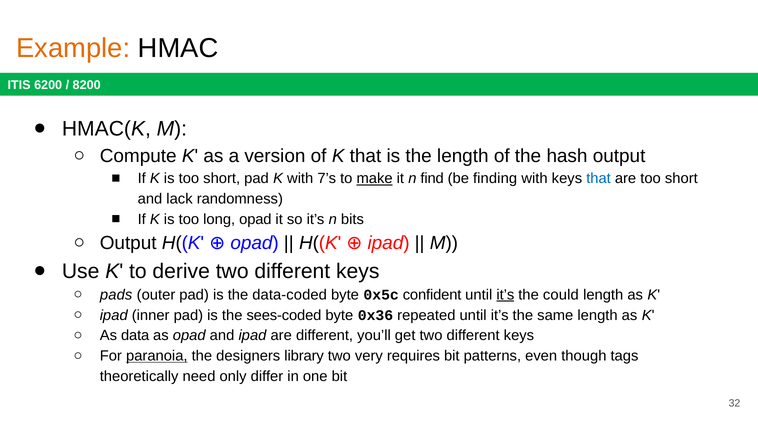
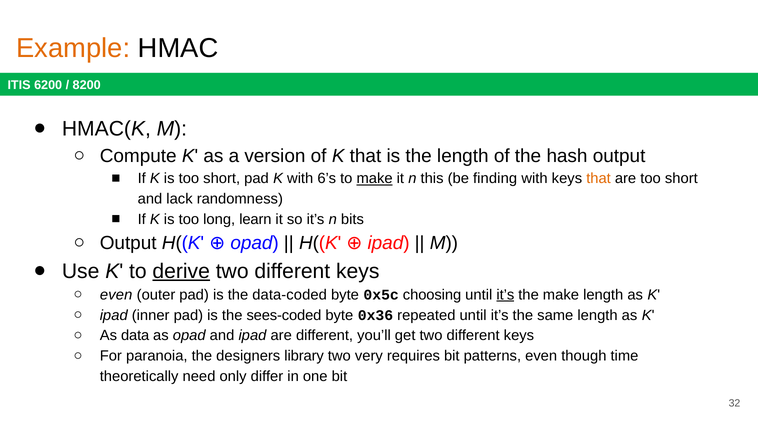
7’s: 7’s -> 6’s
find: find -> this
that at (599, 179) colour: blue -> orange
long opad: opad -> learn
derive underline: none -> present
pads at (116, 295): pads -> even
confident: confident -> choosing
the could: could -> make
paranoia underline: present -> none
tags: tags -> time
